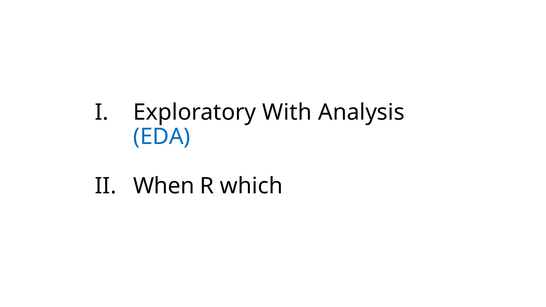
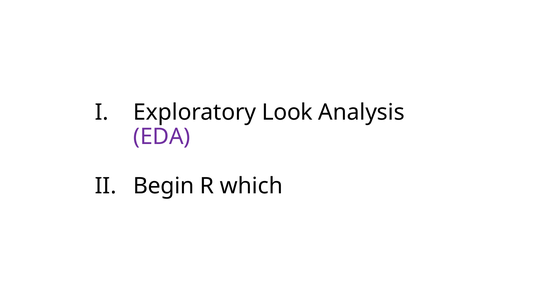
With: With -> Look
EDA colour: blue -> purple
When: When -> Begin
